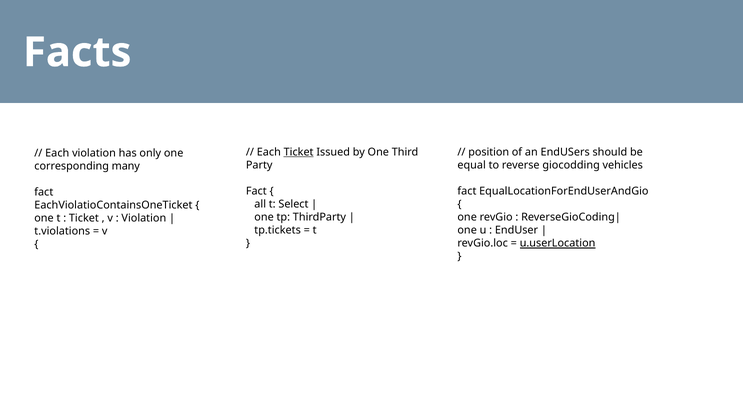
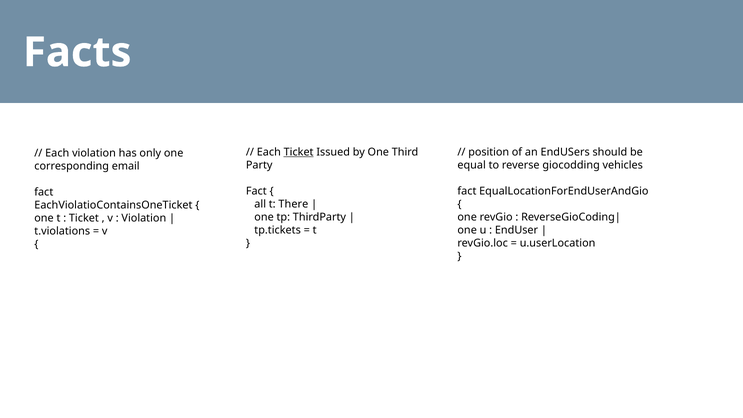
many: many -> email
Select: Select -> There
u.userLocation underline: present -> none
